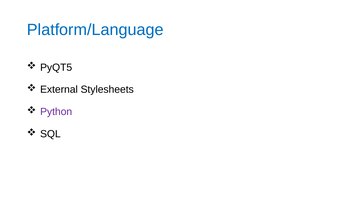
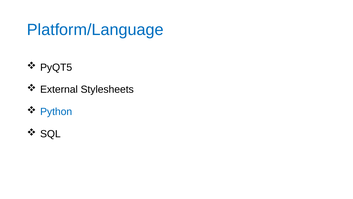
Python colour: purple -> blue
